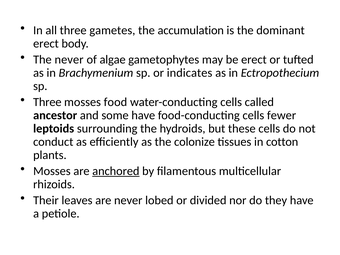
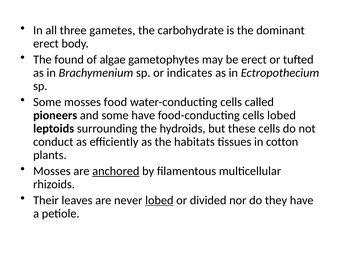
accumulation: accumulation -> carbohydrate
The never: never -> found
Three at (47, 102): Three -> Some
ancestor: ancestor -> pioneers
cells fewer: fewer -> lobed
colonize: colonize -> habitats
lobed at (159, 200) underline: none -> present
